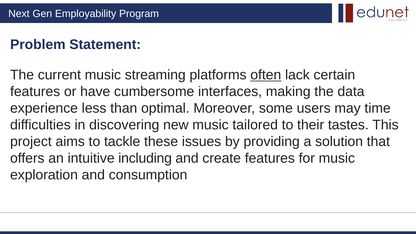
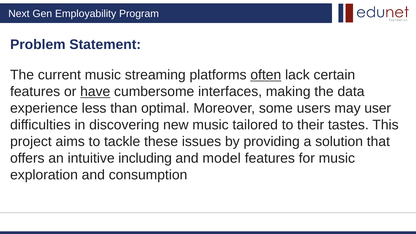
have underline: none -> present
time: time -> user
create: create -> model
